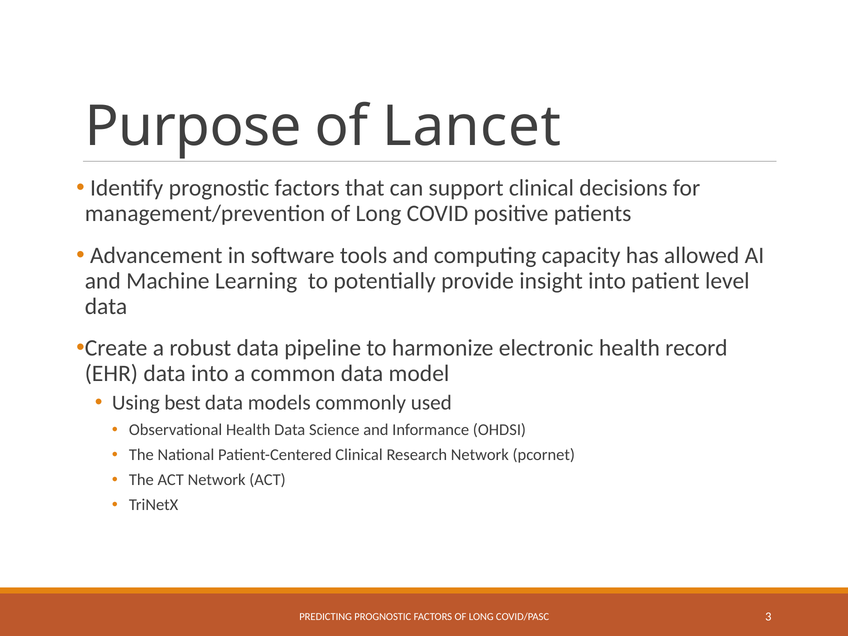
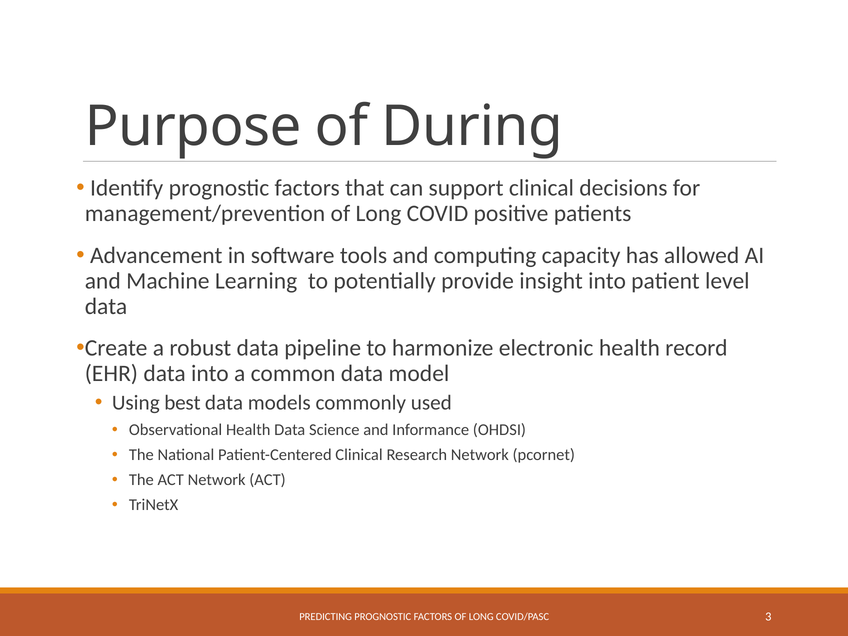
Lancet: Lancet -> During
